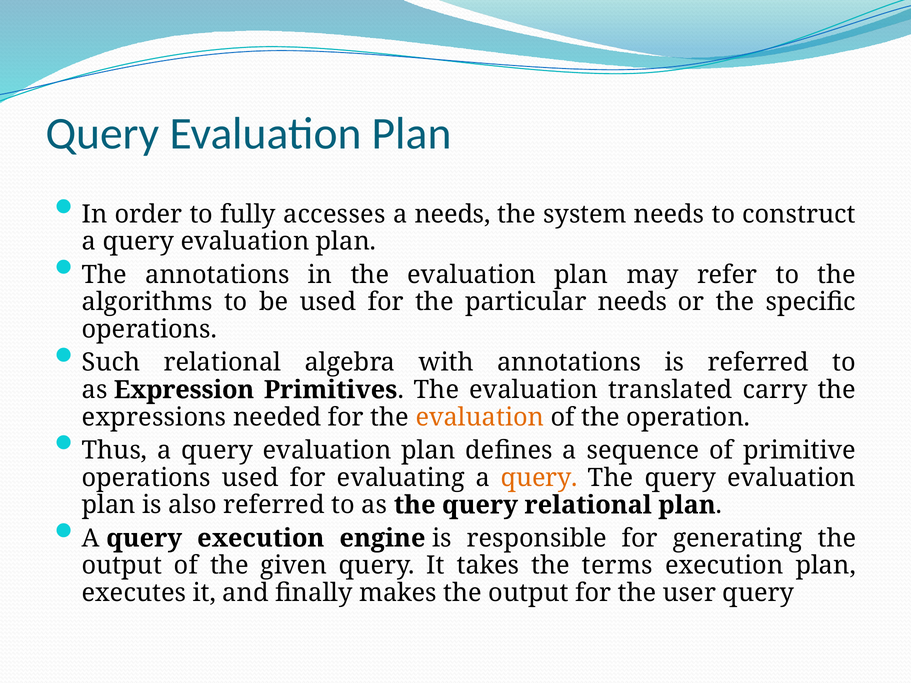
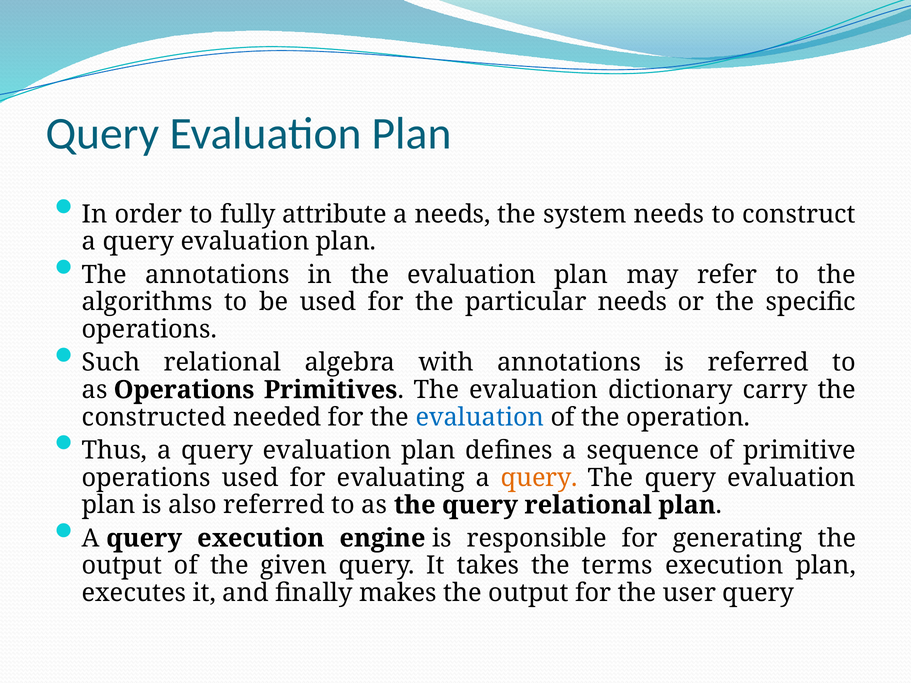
accesses: accesses -> attribute
as Expression: Expression -> Operations
translated: translated -> dictionary
expressions: expressions -> constructed
evaluation at (480, 417) colour: orange -> blue
